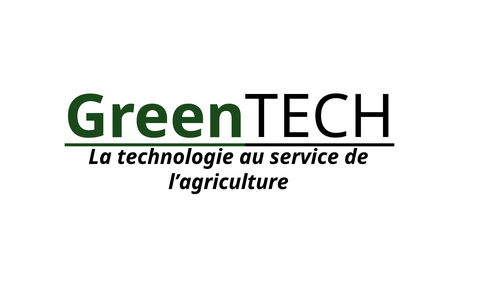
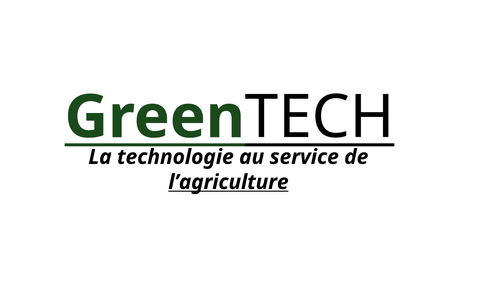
l’agriculture underline: none -> present
